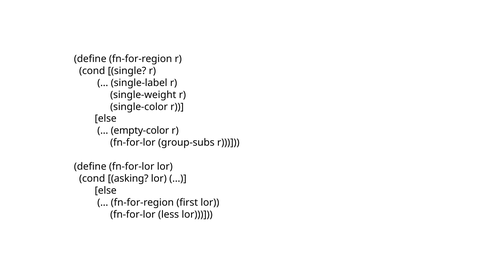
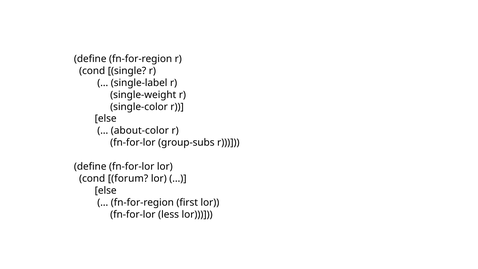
empty-color: empty-color -> about-color
asking: asking -> forum
